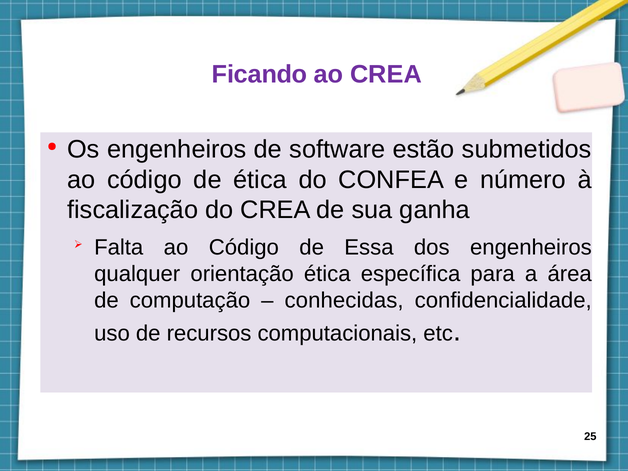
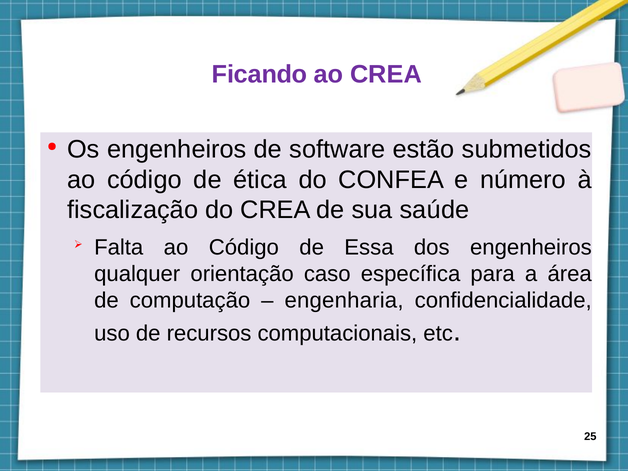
ganha: ganha -> saúde
orientação ética: ética -> caso
conhecidas: conhecidas -> engenharia
